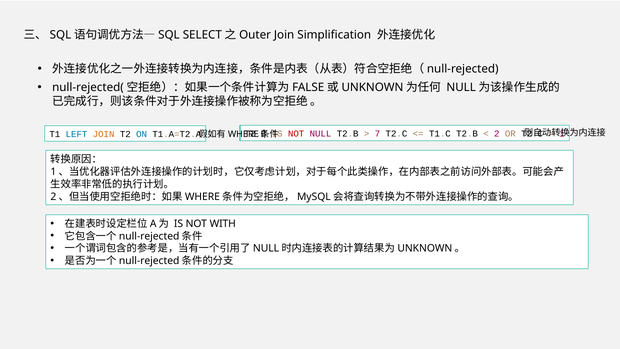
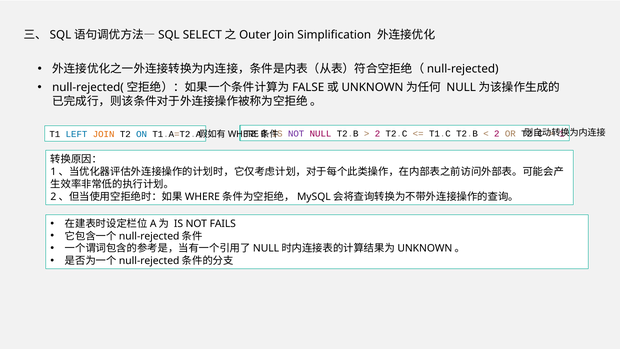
NOT at (296, 134) colour: red -> purple
7 at (377, 134): 7 -> 2
WITH: WITH -> FAILS
